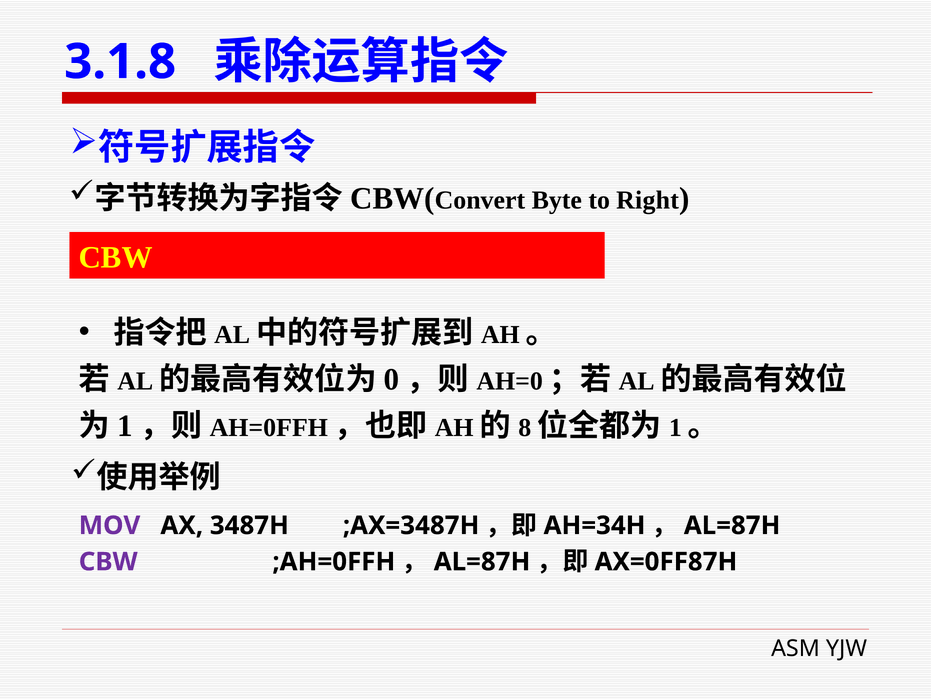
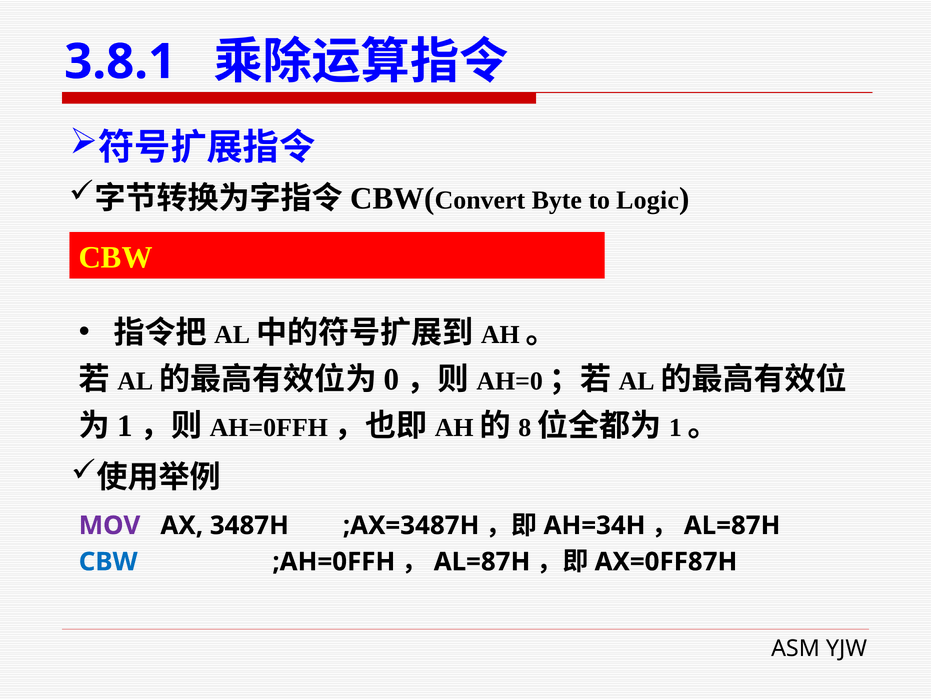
3.1.8: 3.1.8 -> 3.8.1
Right: Right -> Logic
CBW at (108, 561) colour: purple -> blue
